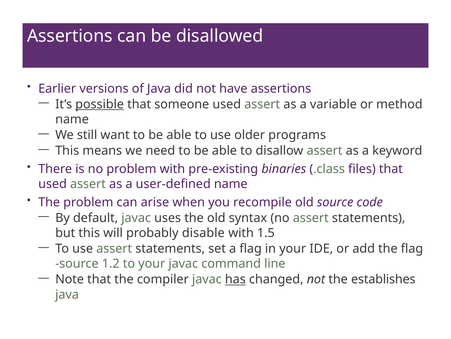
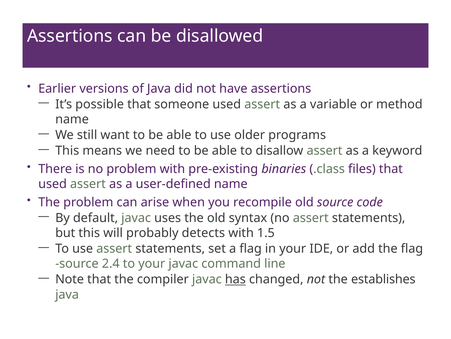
possible underline: present -> none
disable: disable -> detects
1.2: 1.2 -> 2.4
